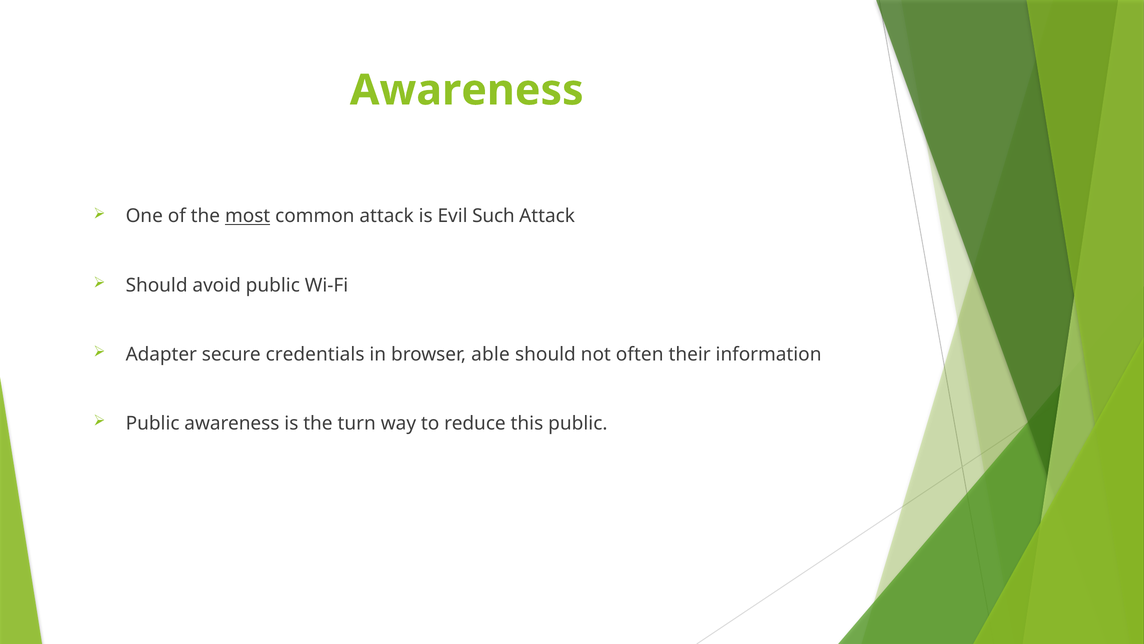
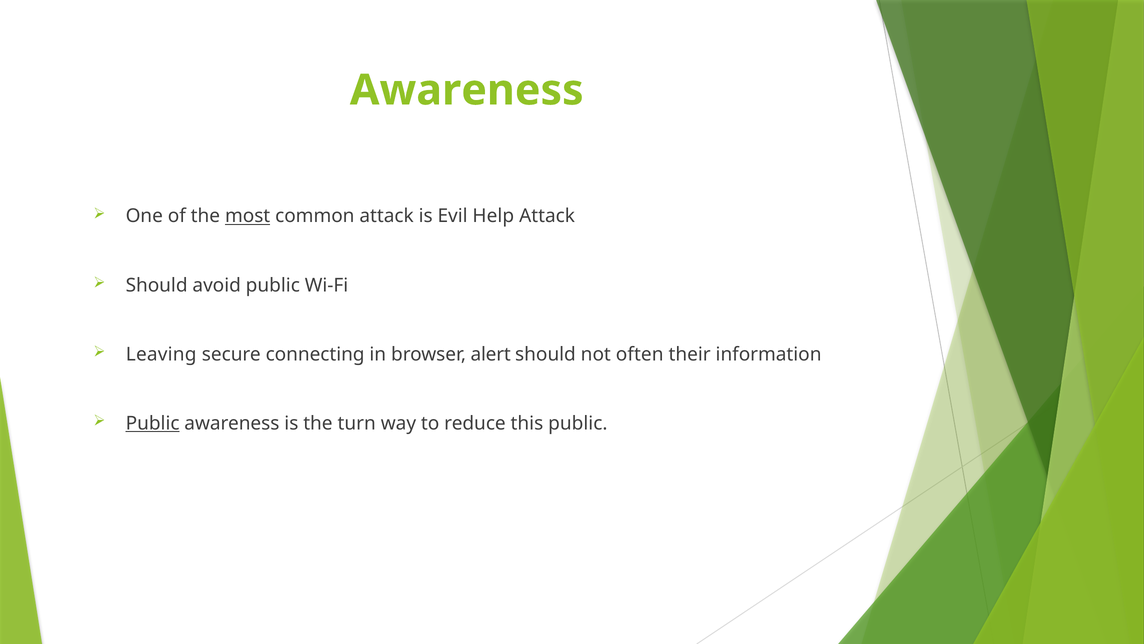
Such: Such -> Help
Adapter: Adapter -> Leaving
credentials: credentials -> connecting
able: able -> alert
Public at (153, 423) underline: none -> present
